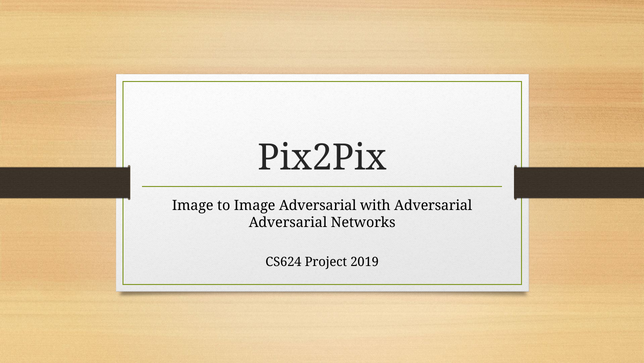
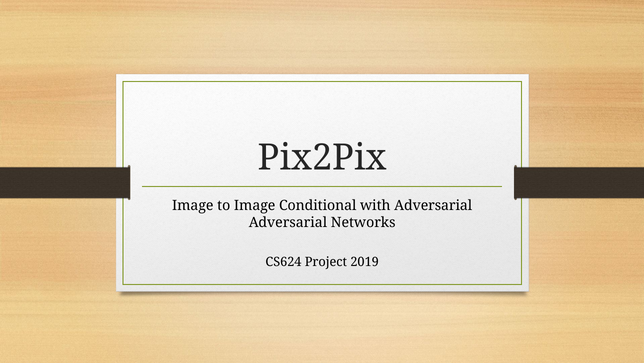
Image Adversarial: Adversarial -> Conditional
